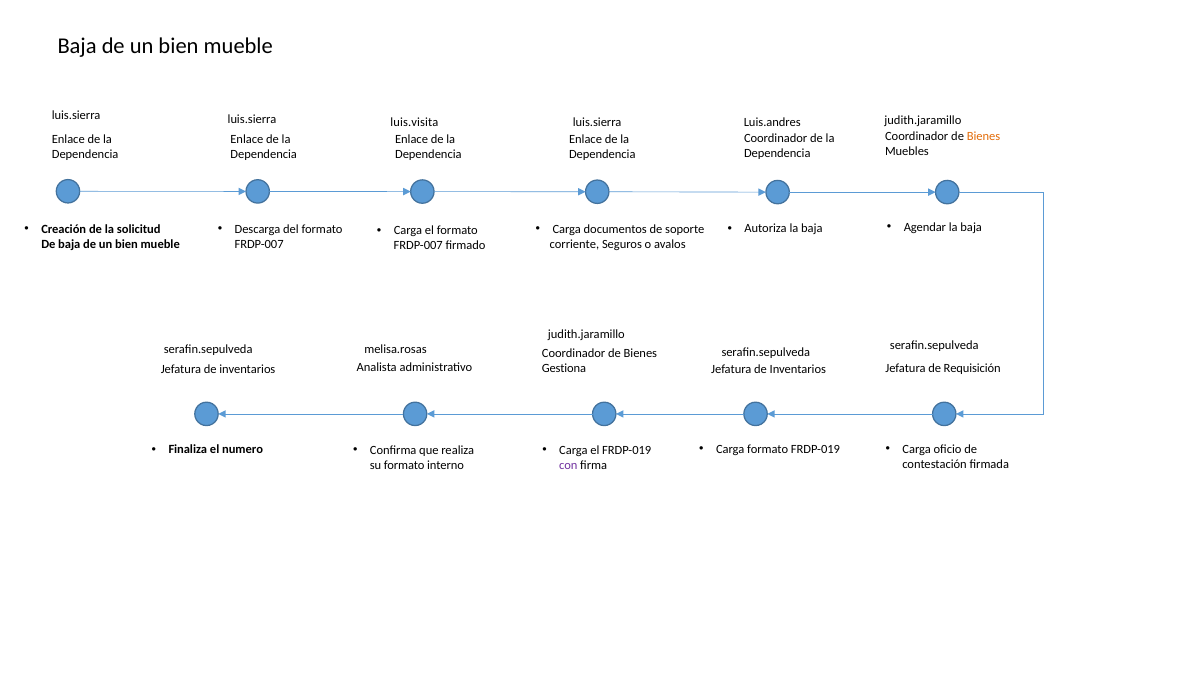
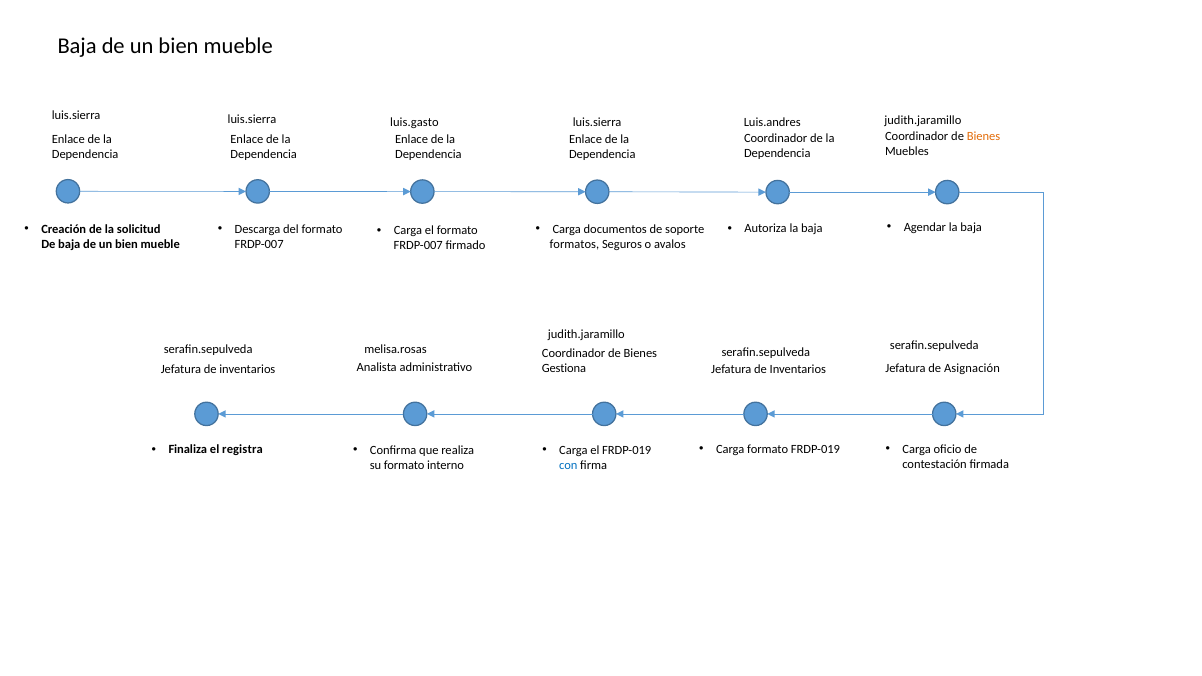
luis.visita: luis.visita -> luis.gasto
corriente: corriente -> formatos
Requisición: Requisición -> Asignación
numero: numero -> registra
con colour: purple -> blue
